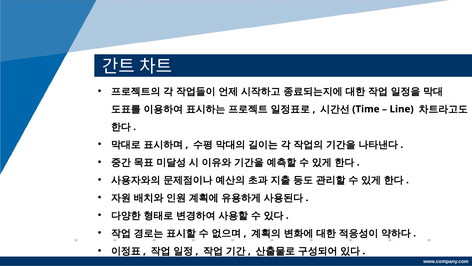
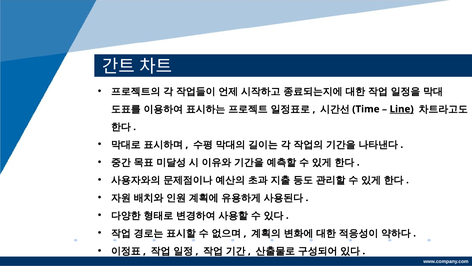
Line underline: none -> present
